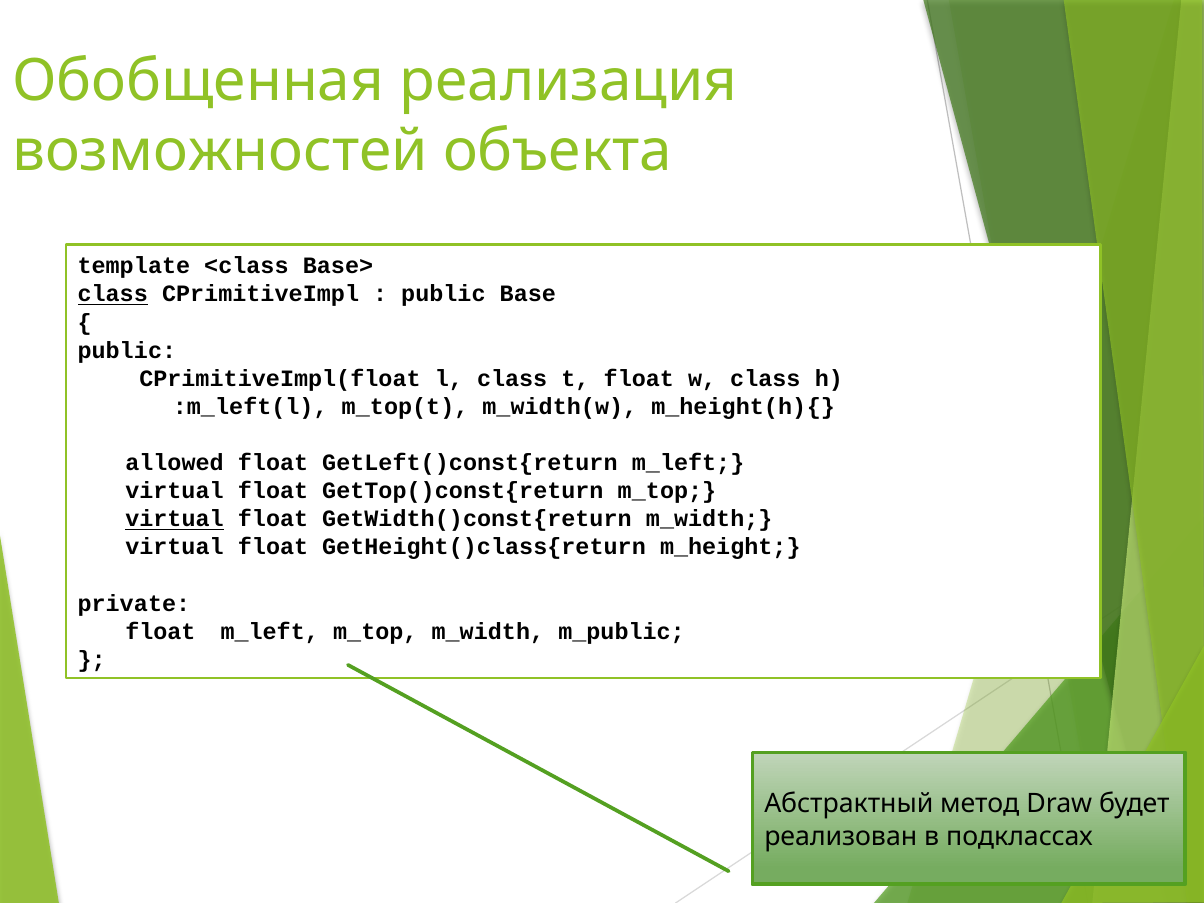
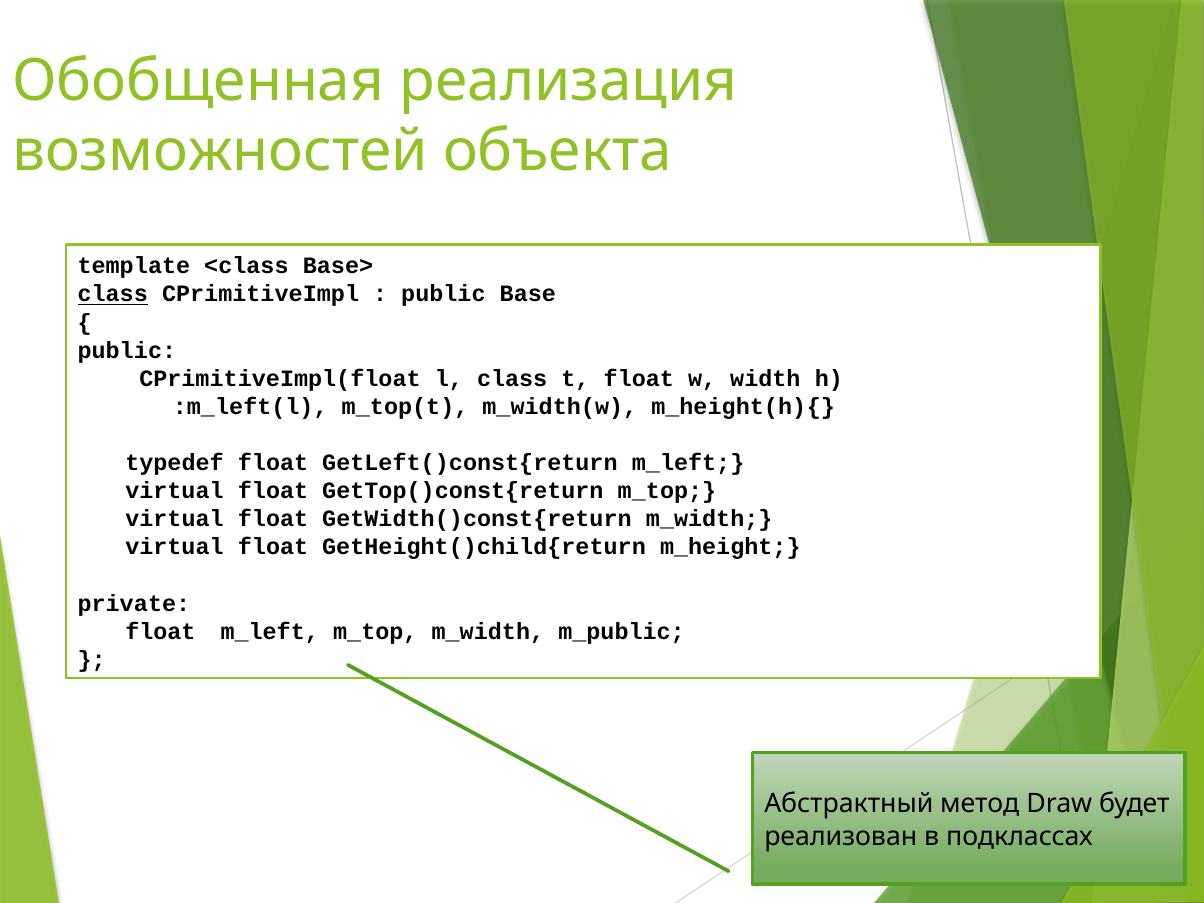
w class: class -> width
allowed: allowed -> typedef
virtual at (174, 519) underline: present -> none
GetHeight()class{return: GetHeight()class{return -> GetHeight()child{return
